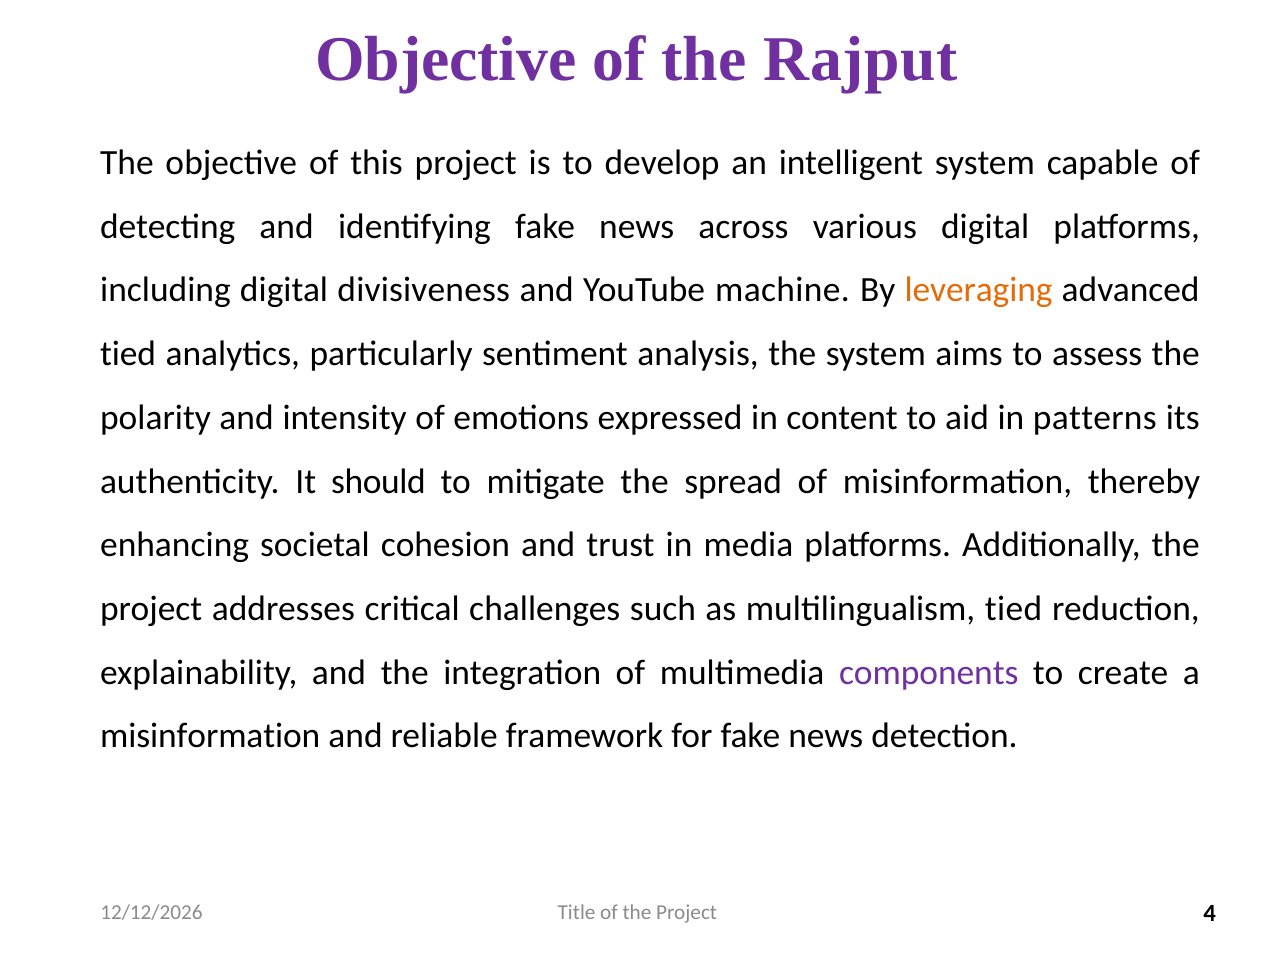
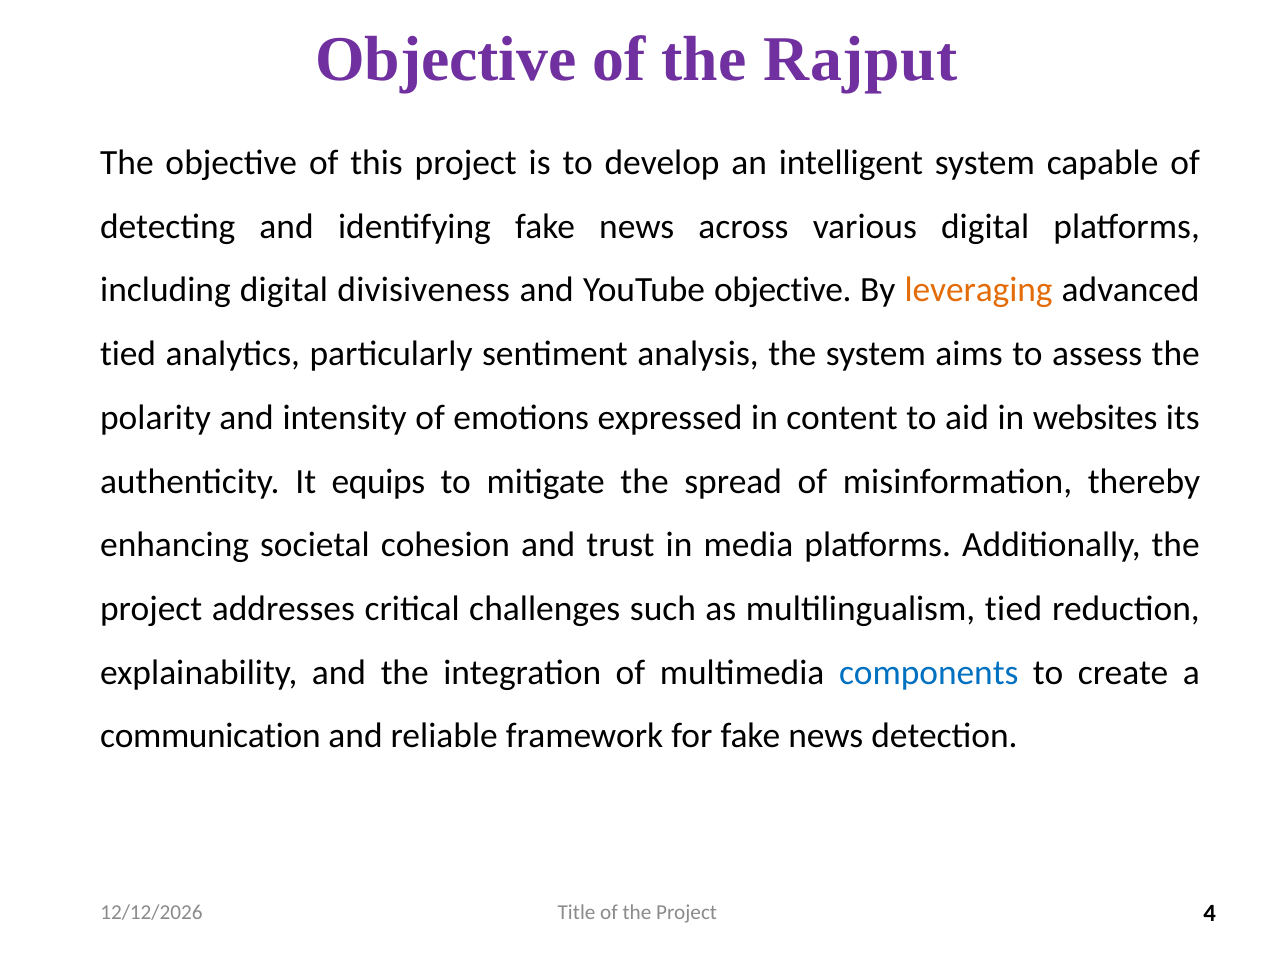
YouTube machine: machine -> objective
patterns: patterns -> websites
should: should -> equips
components colour: purple -> blue
misinformation at (210, 736): misinformation -> communication
